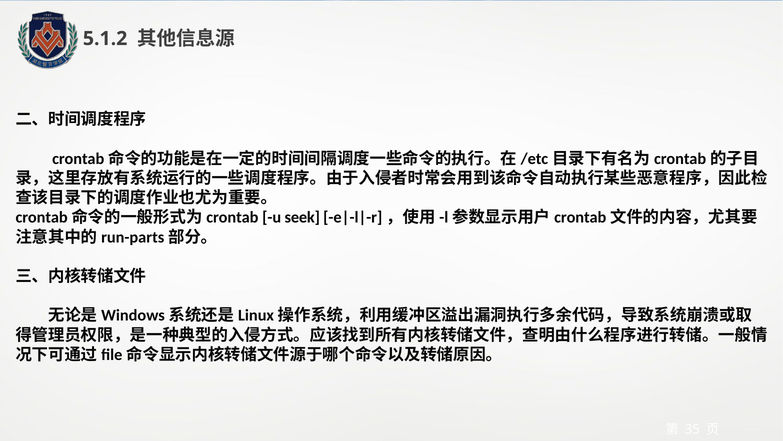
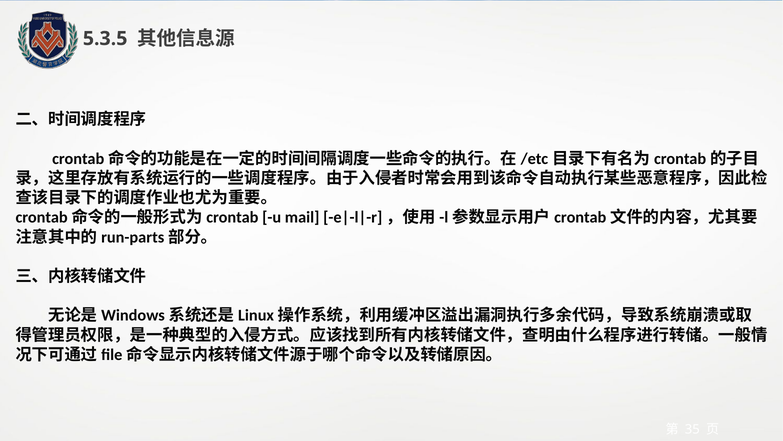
5.1.2: 5.1.2 -> 5.3.5
seek: seek -> mail
